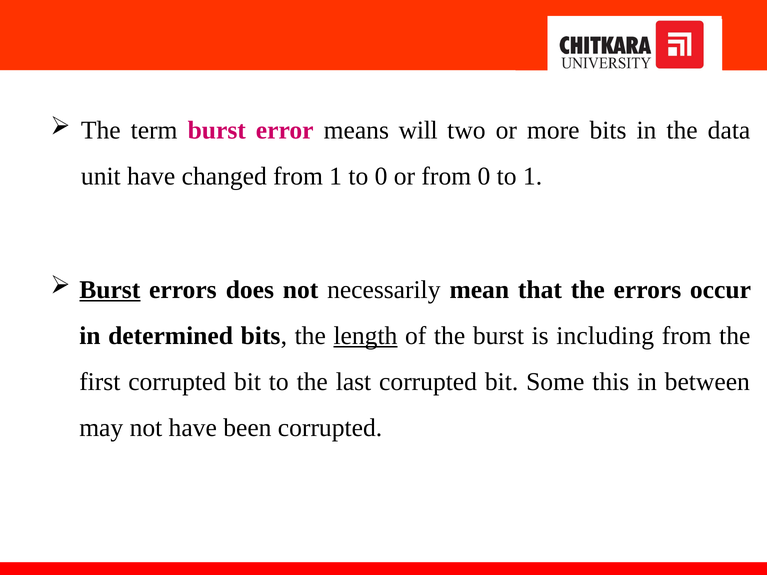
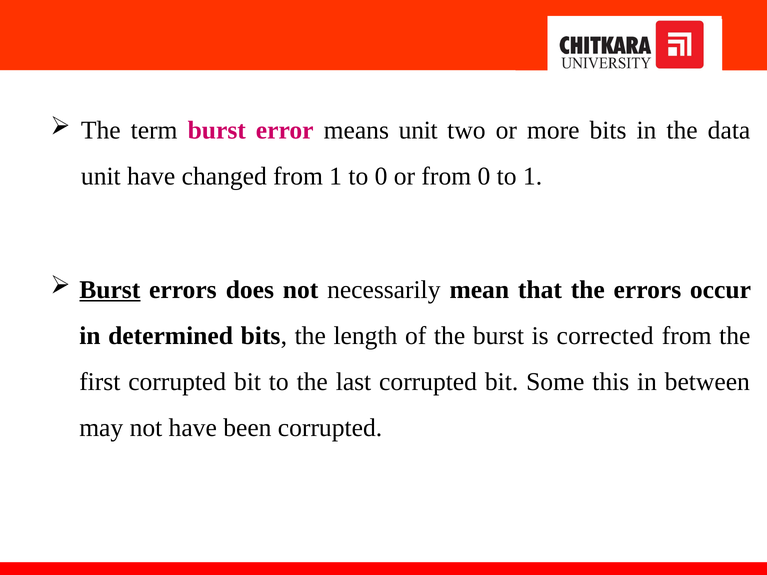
means will: will -> unit
length underline: present -> none
including: including -> corrected
